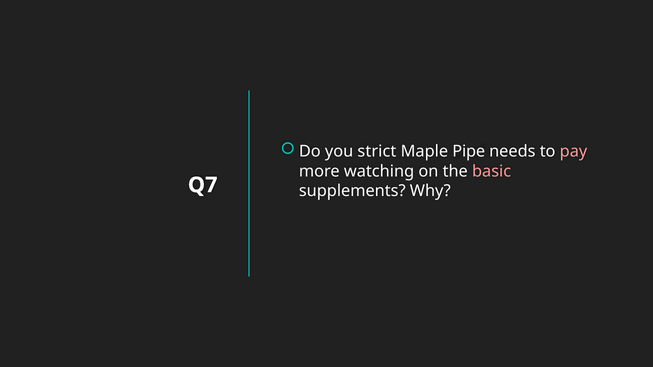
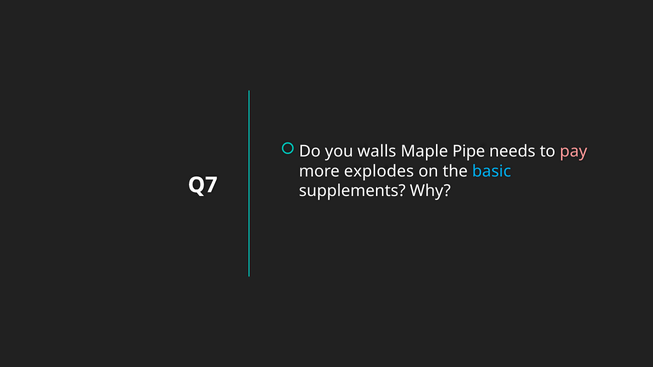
strict: strict -> walls
watching: watching -> explodes
basic colour: pink -> light blue
